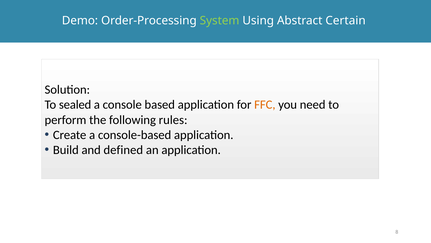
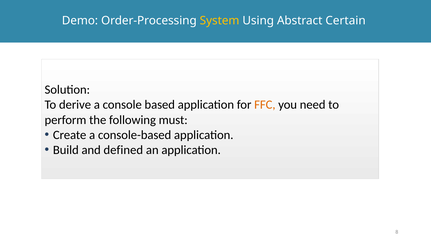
System colour: light green -> yellow
sealed: sealed -> derive
rules: rules -> must
